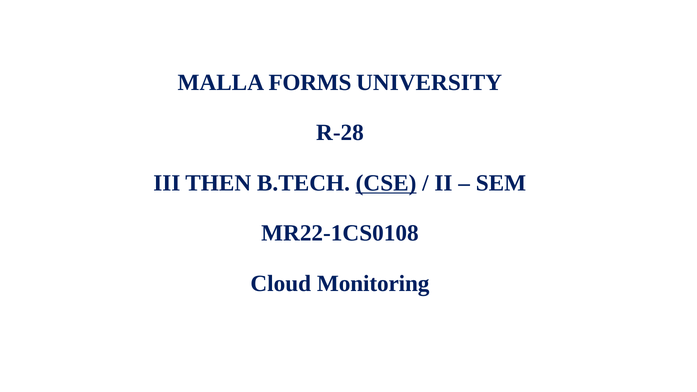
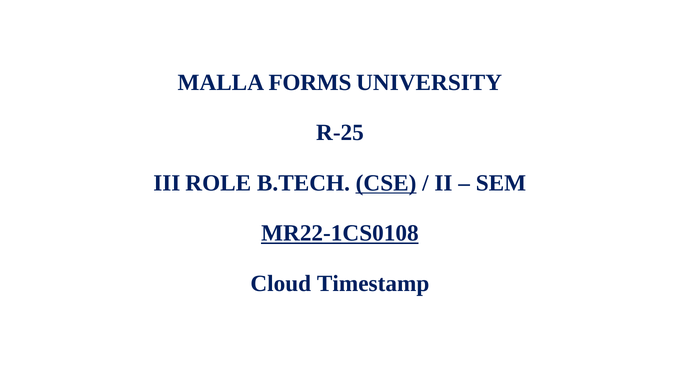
R-28: R-28 -> R-25
THEN: THEN -> ROLE
MR22-1CS0108 underline: none -> present
Monitoring: Monitoring -> Timestamp
